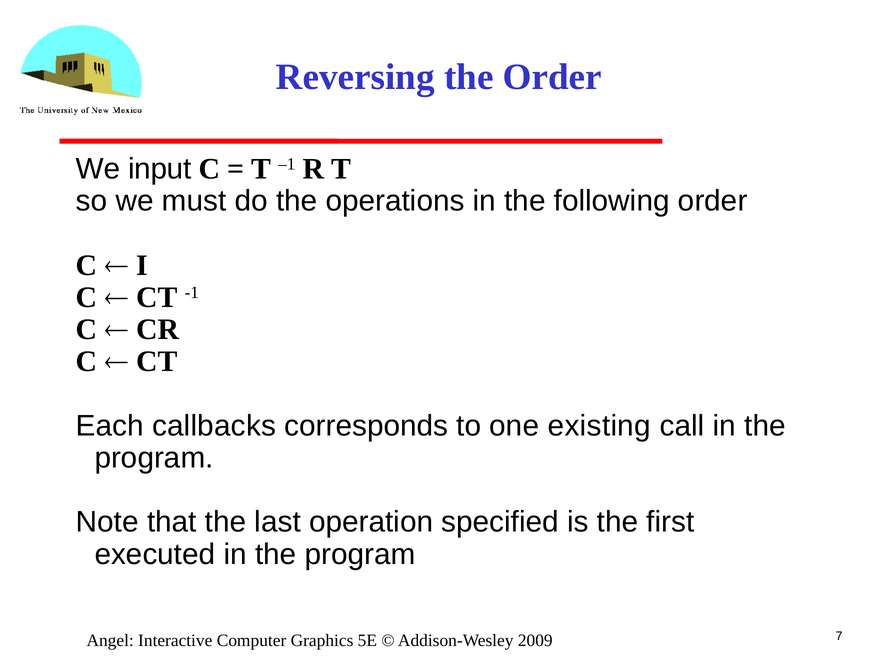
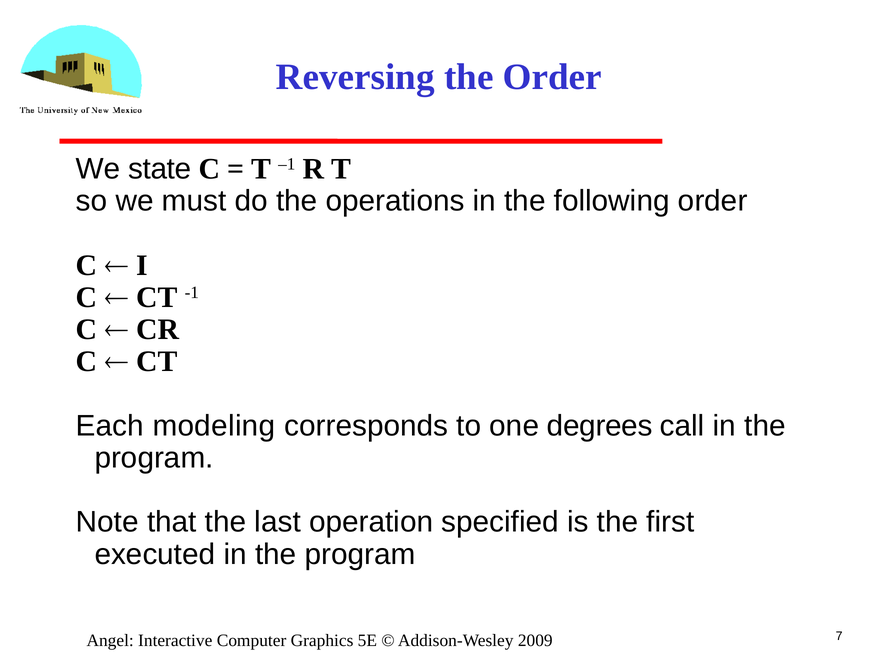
input: input -> state
callbacks: callbacks -> modeling
existing: existing -> degrees
